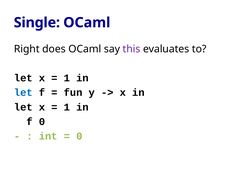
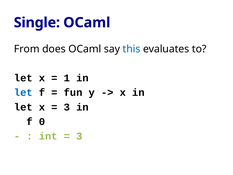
Right: Right -> From
this colour: purple -> blue
1 at (67, 107): 1 -> 3
0 at (79, 136): 0 -> 3
